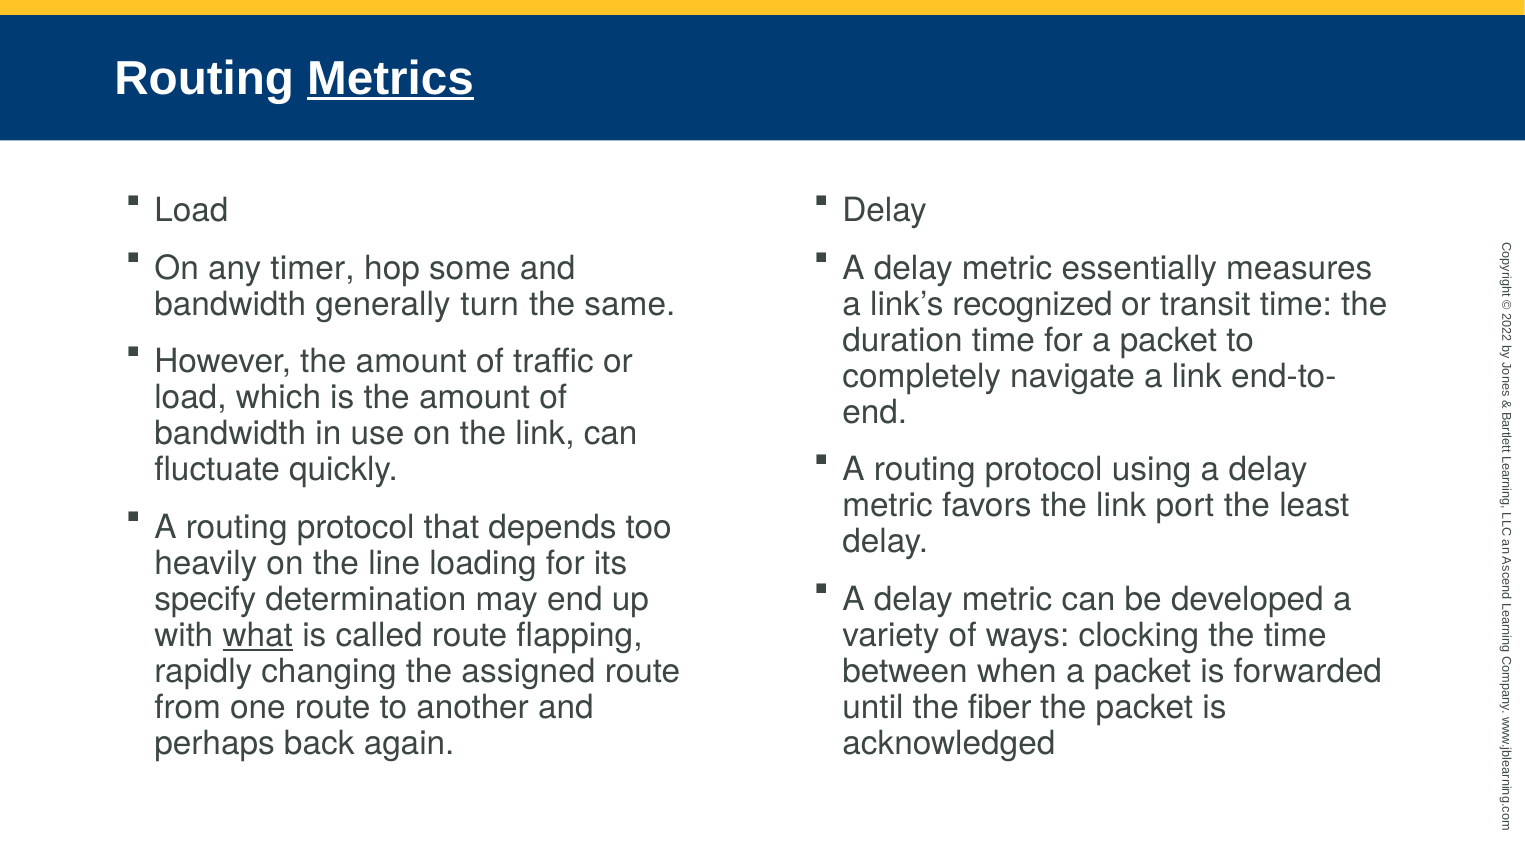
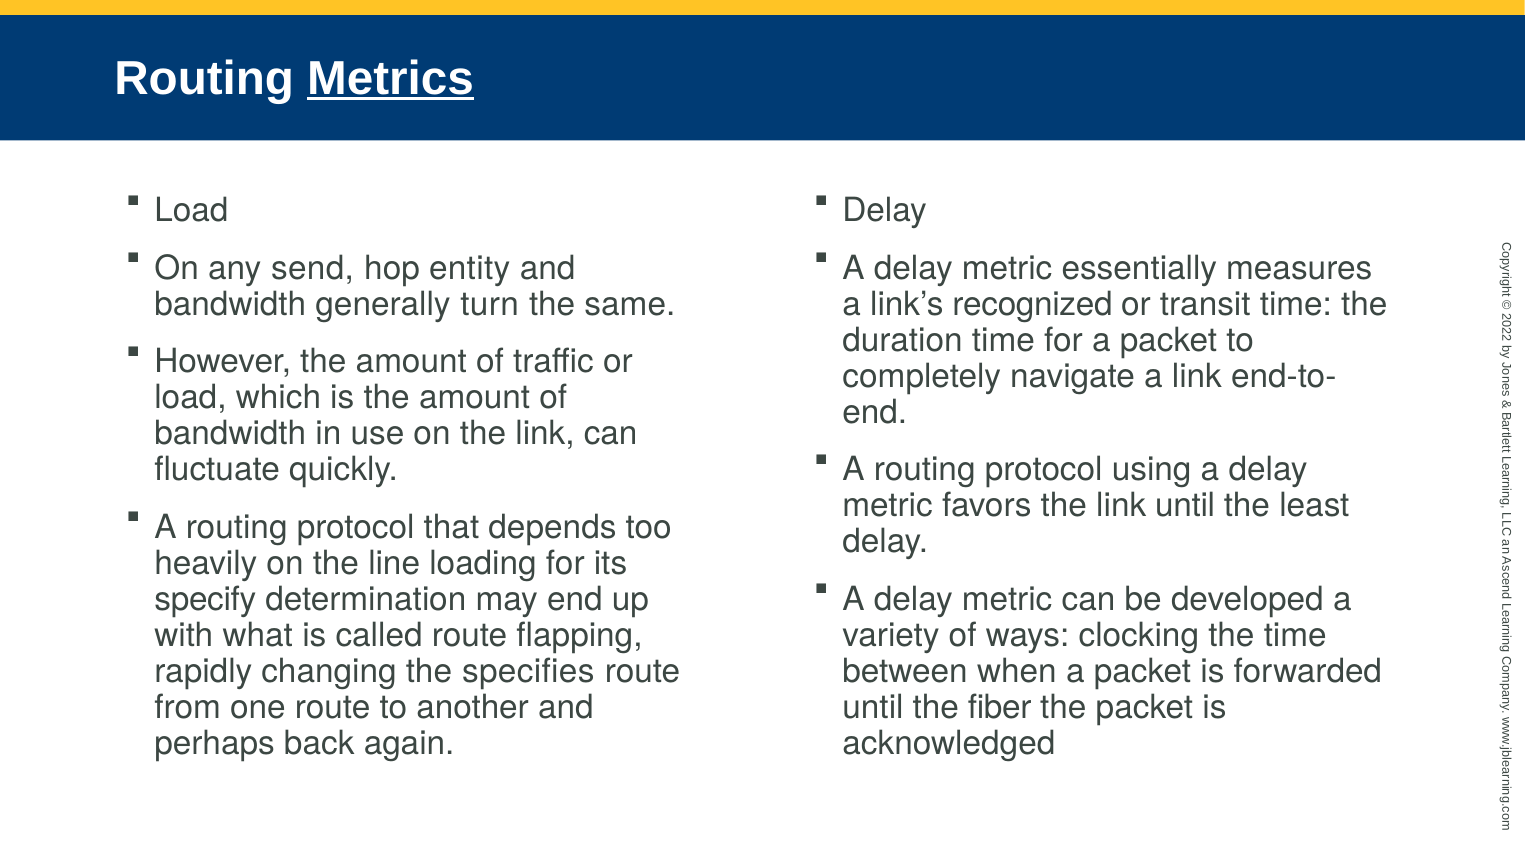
timer: timer -> send
some: some -> entity
link port: port -> until
what underline: present -> none
assigned: assigned -> specifies
